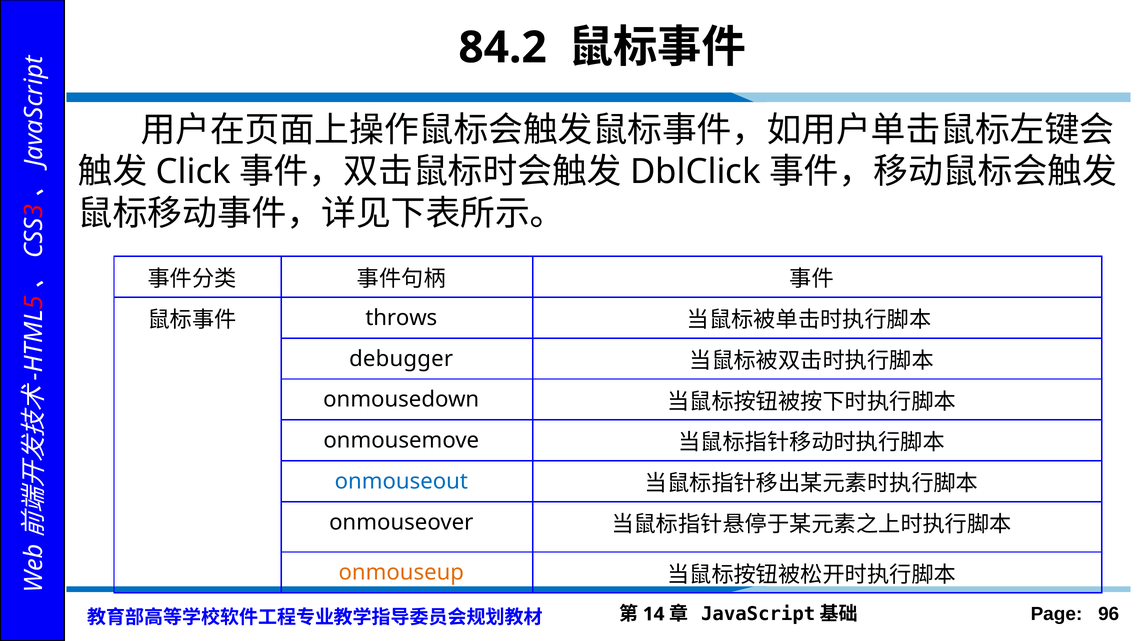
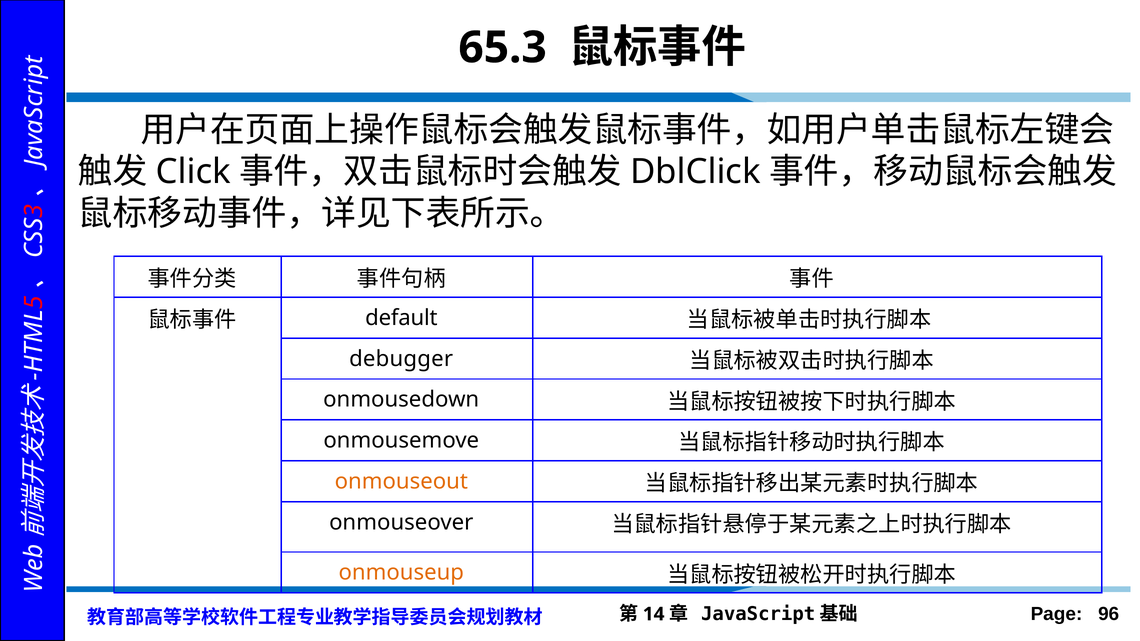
84.2: 84.2 -> 65.3
throws: throws -> default
onmouseout colour: blue -> orange
